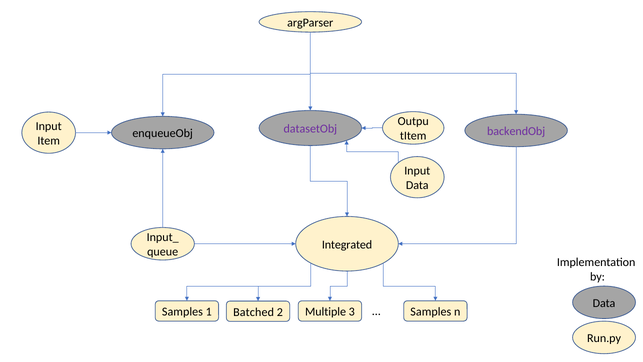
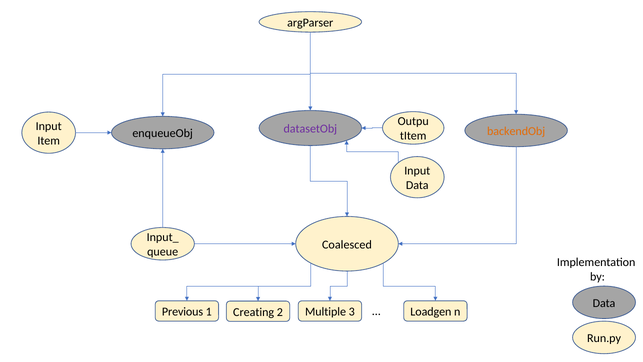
backendObj colour: purple -> orange
Integrated: Integrated -> Coalesced
Samples at (182, 312): Samples -> Previous
Batched: Batched -> Creating
3 Samples: Samples -> Loadgen
